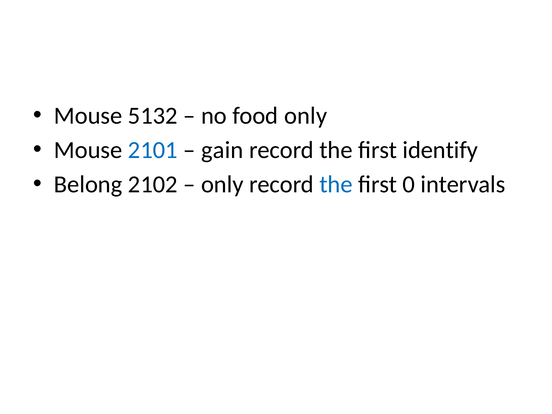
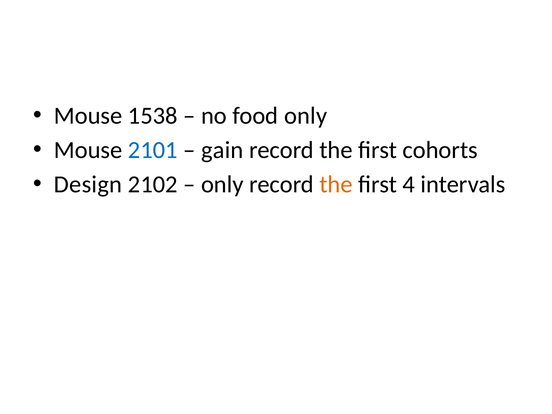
5132: 5132 -> 1538
identify: identify -> cohorts
Belong: Belong -> Design
the at (336, 185) colour: blue -> orange
0: 0 -> 4
